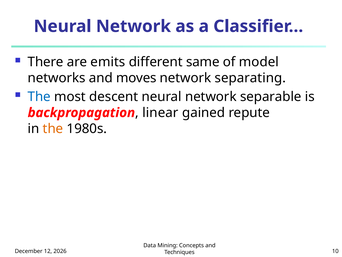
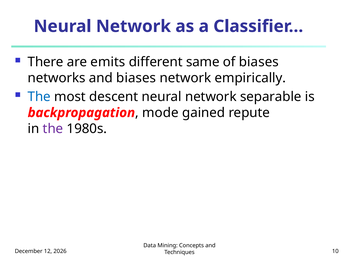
of model: model -> biases
and moves: moves -> biases
separating: separating -> empirically
linear: linear -> mode
the at (53, 128) colour: orange -> purple
